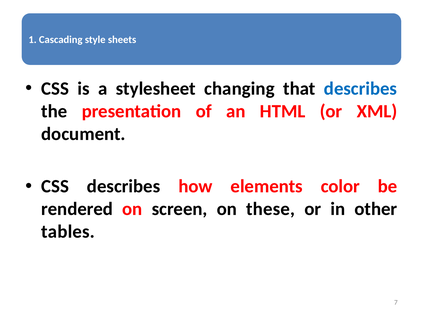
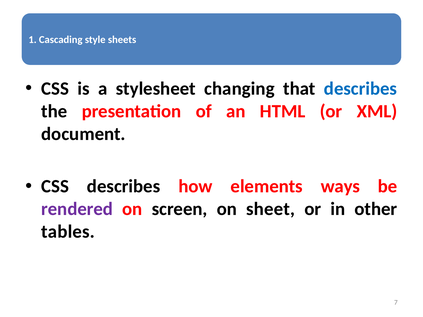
color: color -> ways
rendered colour: black -> purple
these: these -> sheet
